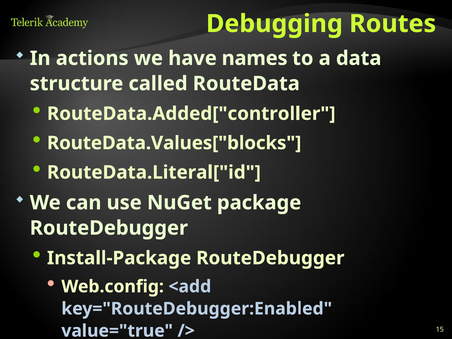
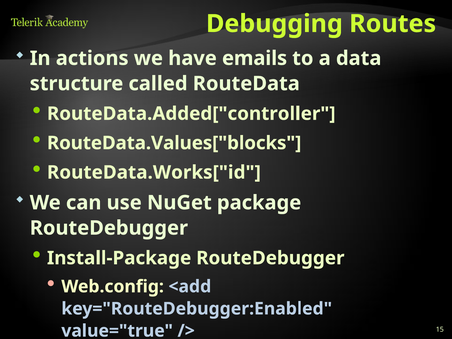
names: names -> emails
RouteData.Literal["id: RouteData.Literal["id -> RouteData.Works["id
